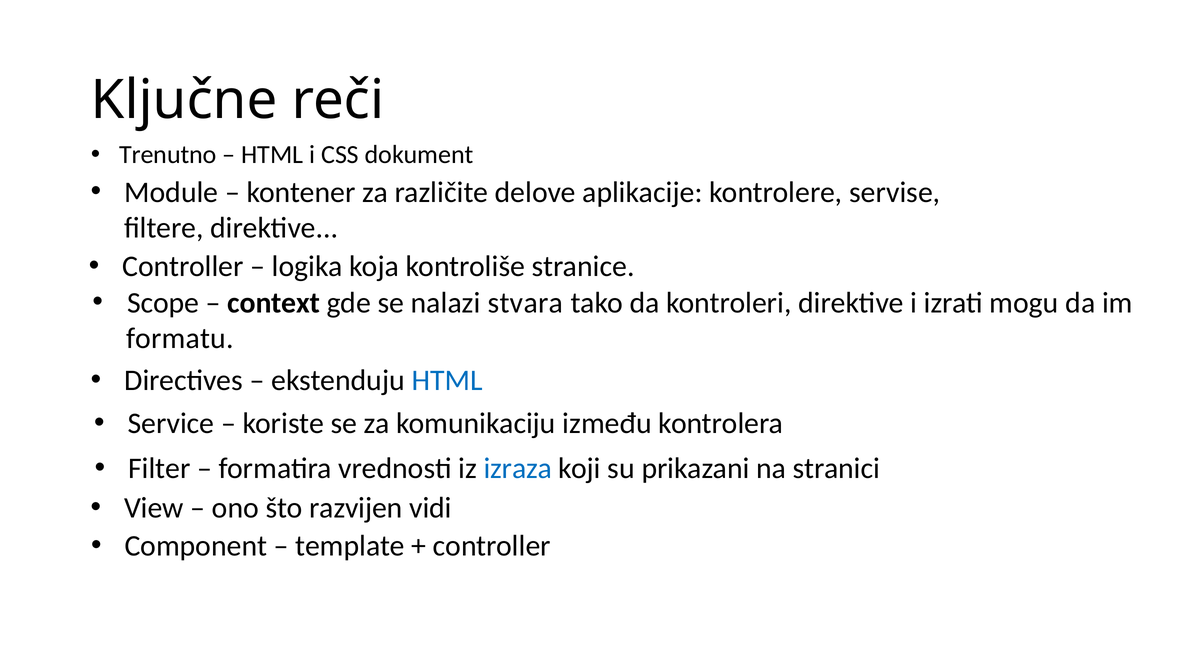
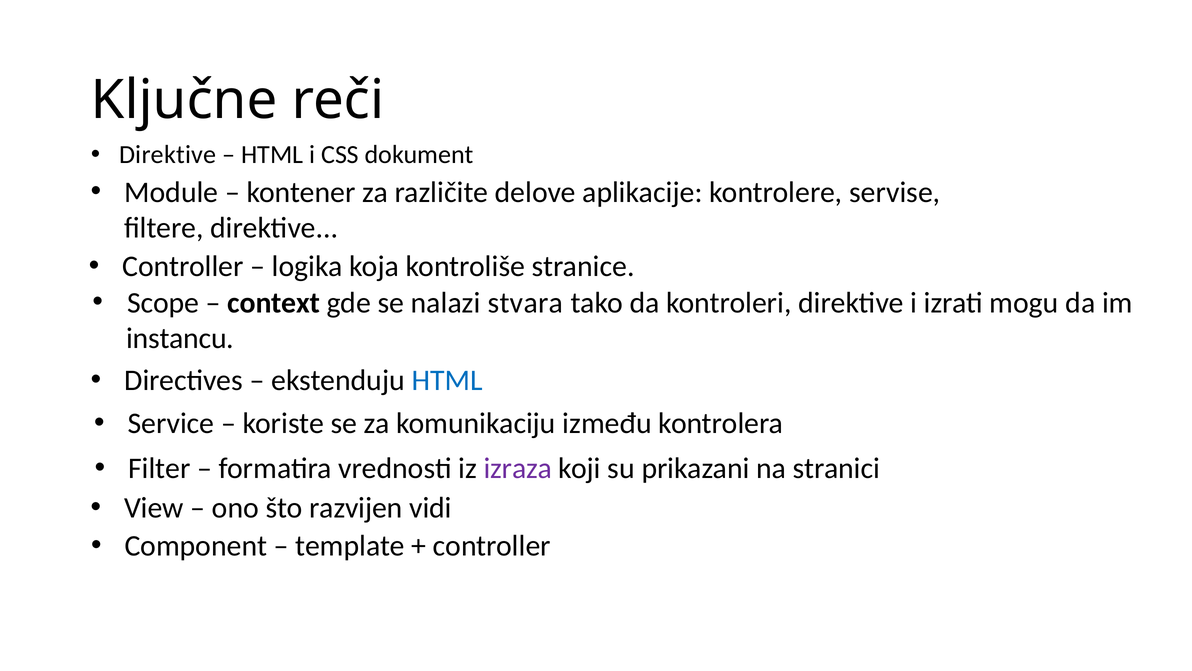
Trenutno at (168, 154): Trenutno -> Direktive
formatu: formatu -> instancu
izraza colour: blue -> purple
